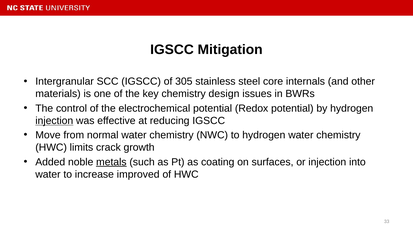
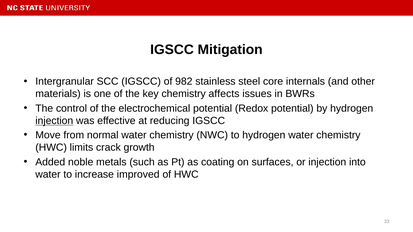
305: 305 -> 982
design: design -> affects
metals underline: present -> none
